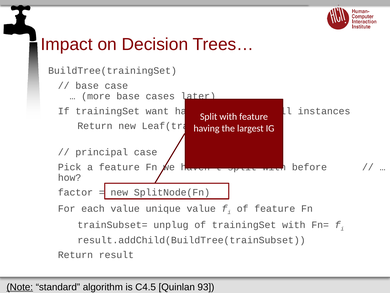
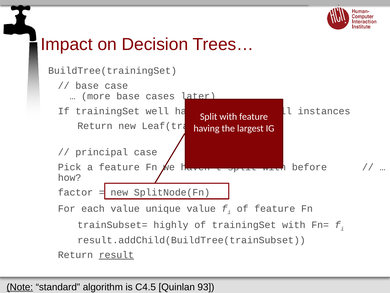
want: want -> well
unplug: unplug -> highly
result underline: none -> present
